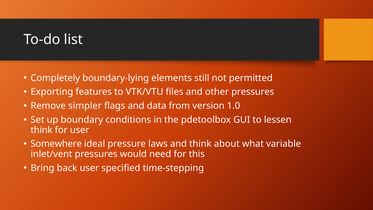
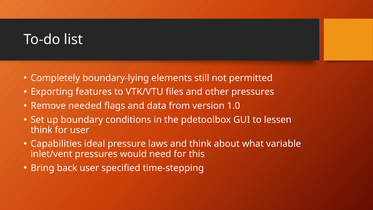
simpler: simpler -> needed
Somewhere: Somewhere -> Capabilities
